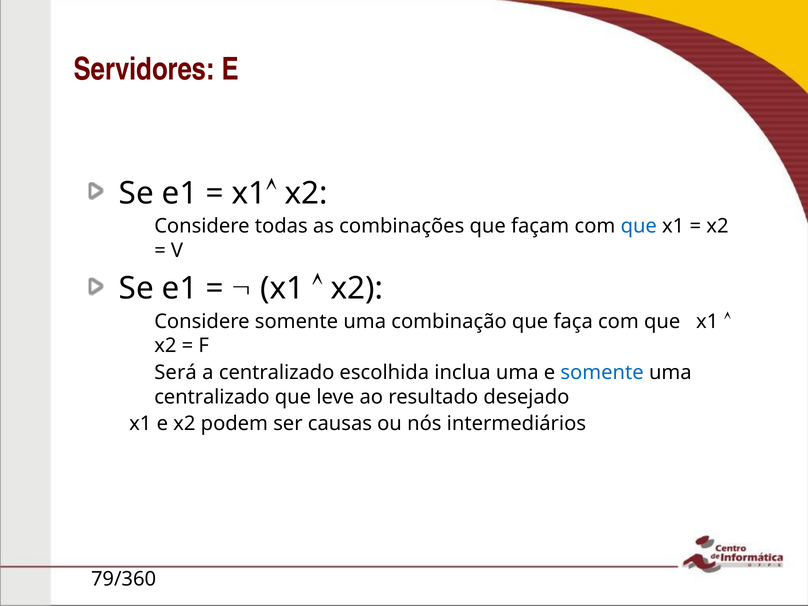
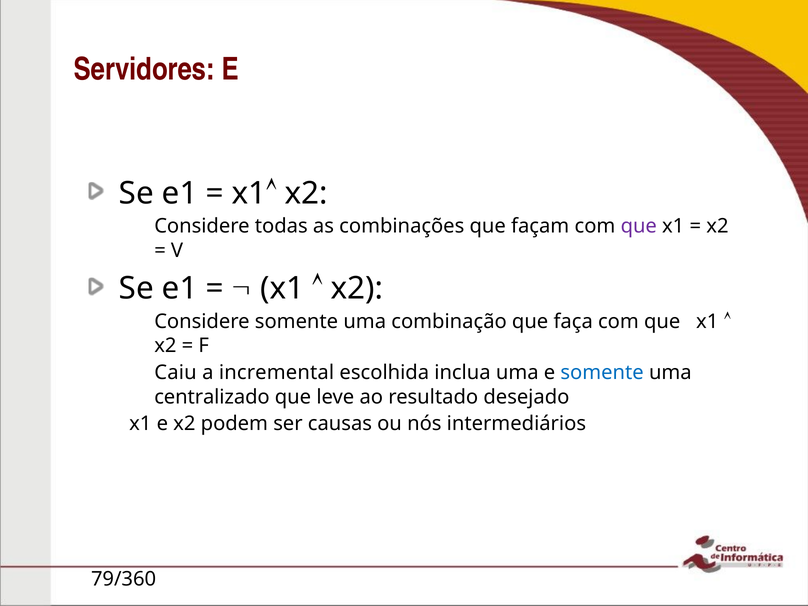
que at (639, 226) colour: blue -> purple
Será: Será -> Caiu
a centralizado: centralizado -> incremental
